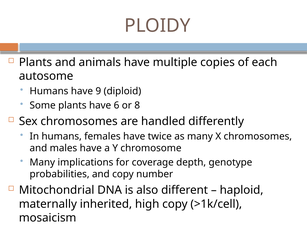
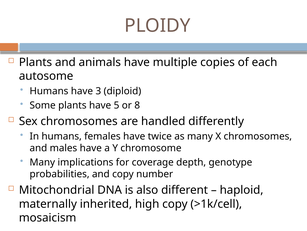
9: 9 -> 3
6: 6 -> 5
